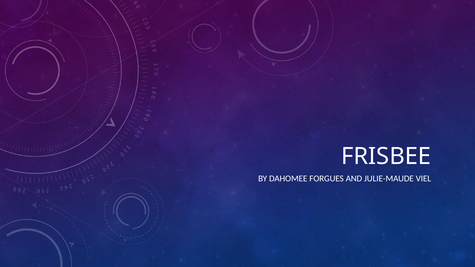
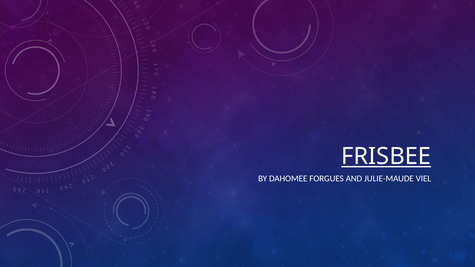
FRISBEE underline: none -> present
